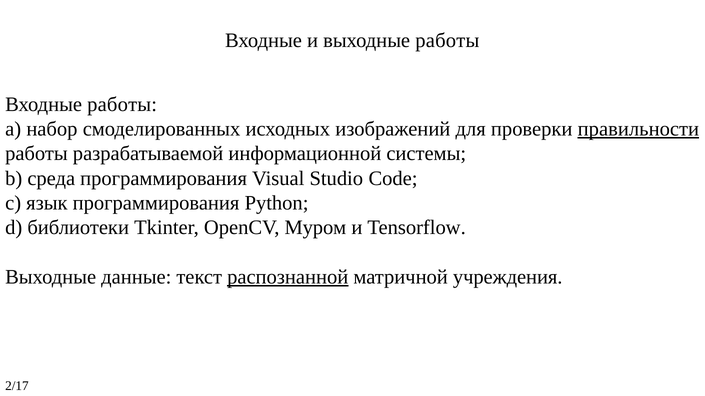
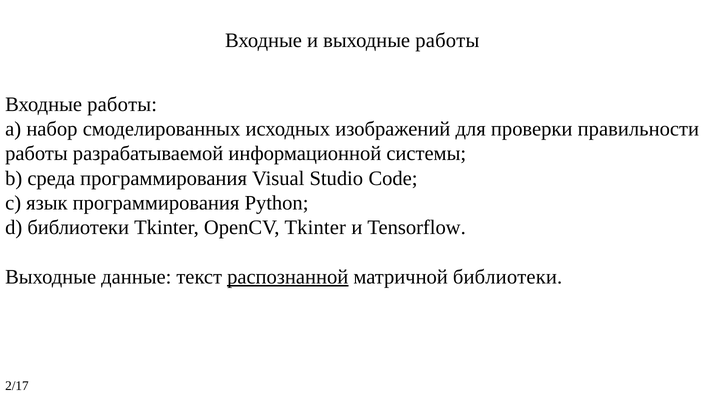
правильности underline: present -> none
OpenCV Муром: Муром -> Tkinter
матричной учреждения: учреждения -> библиотеки
